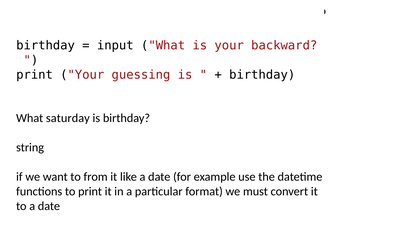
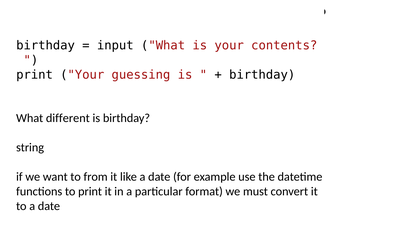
backward: backward -> contents
saturday: saturday -> different
